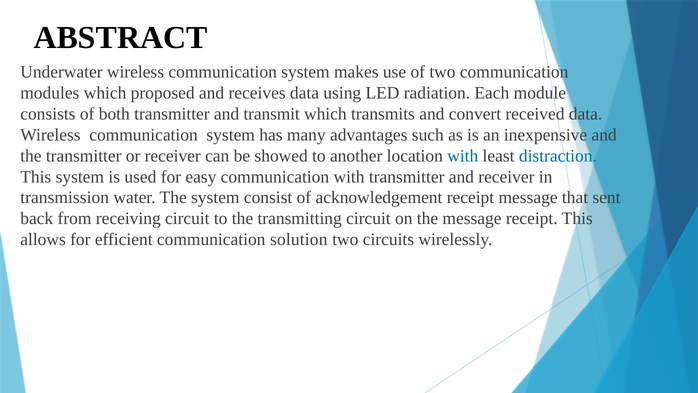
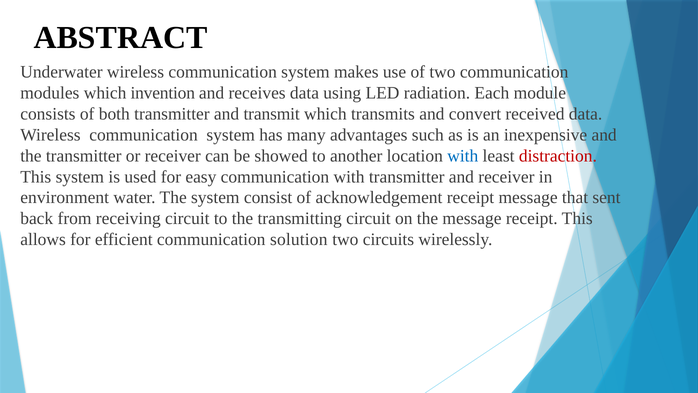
proposed: proposed -> invention
distraction colour: blue -> red
transmission: transmission -> environment
